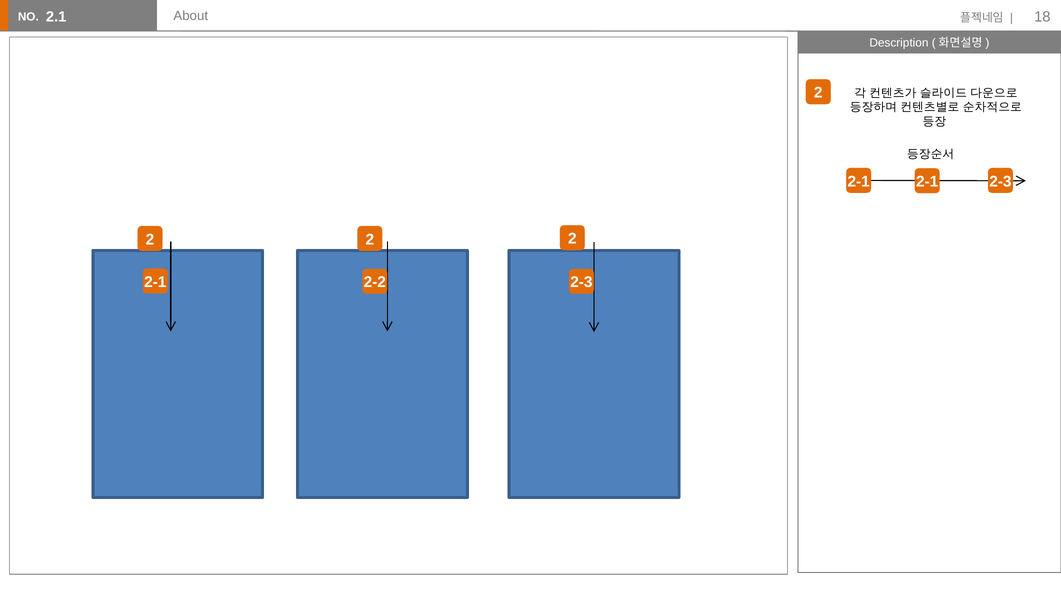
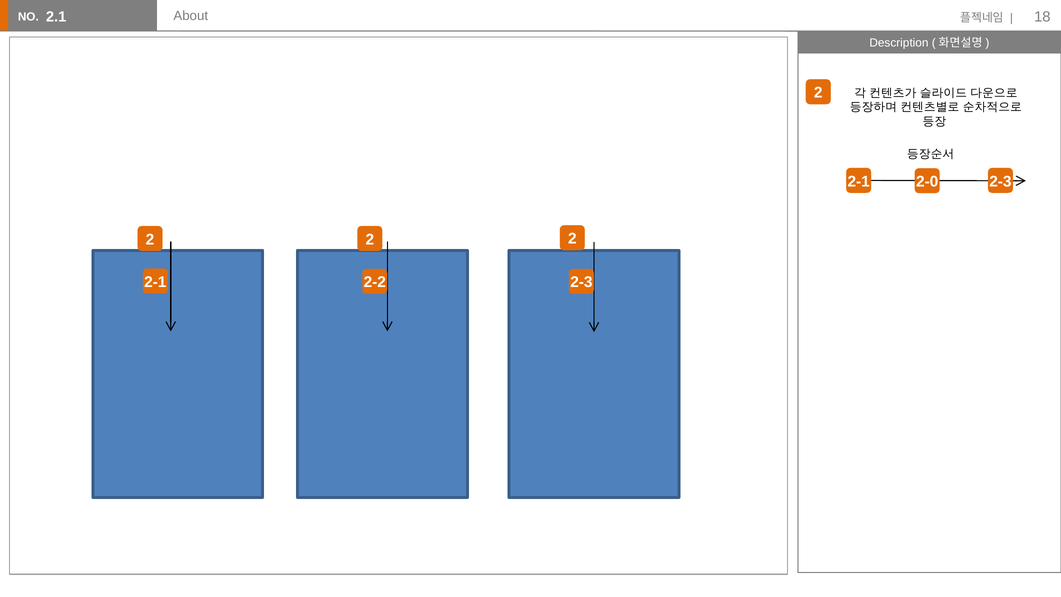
2-1 2-1: 2-1 -> 2-0
